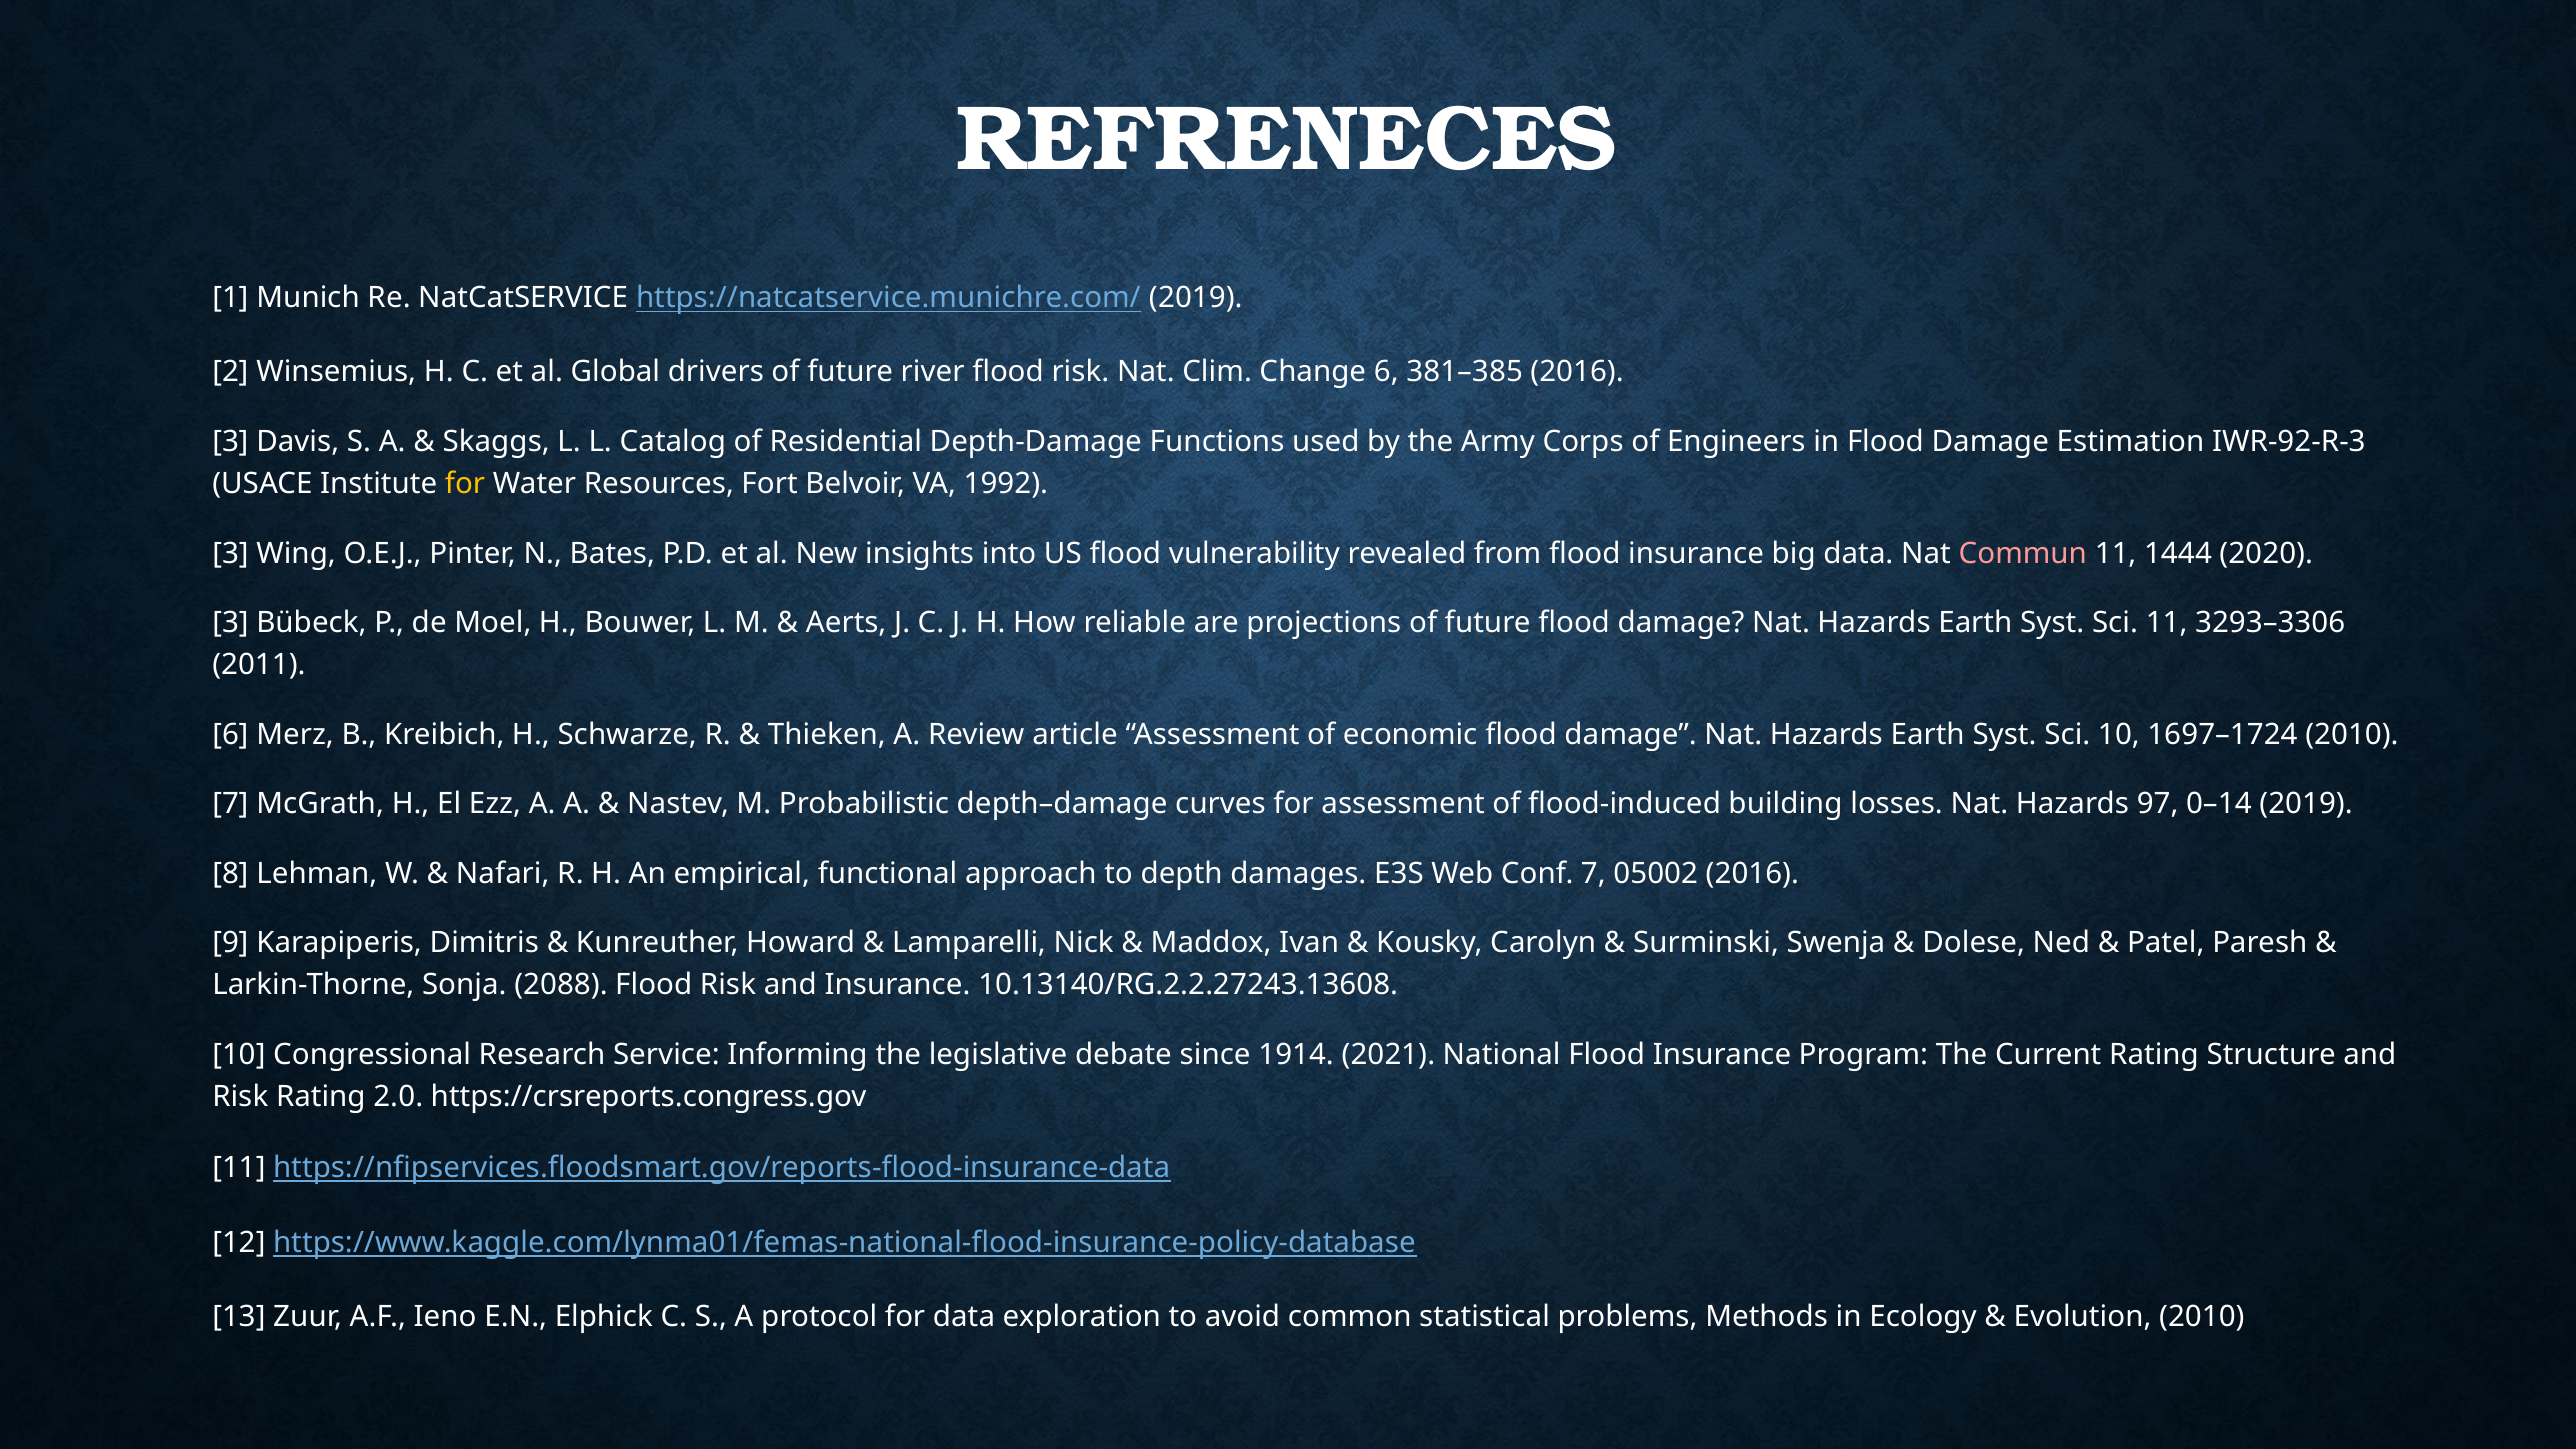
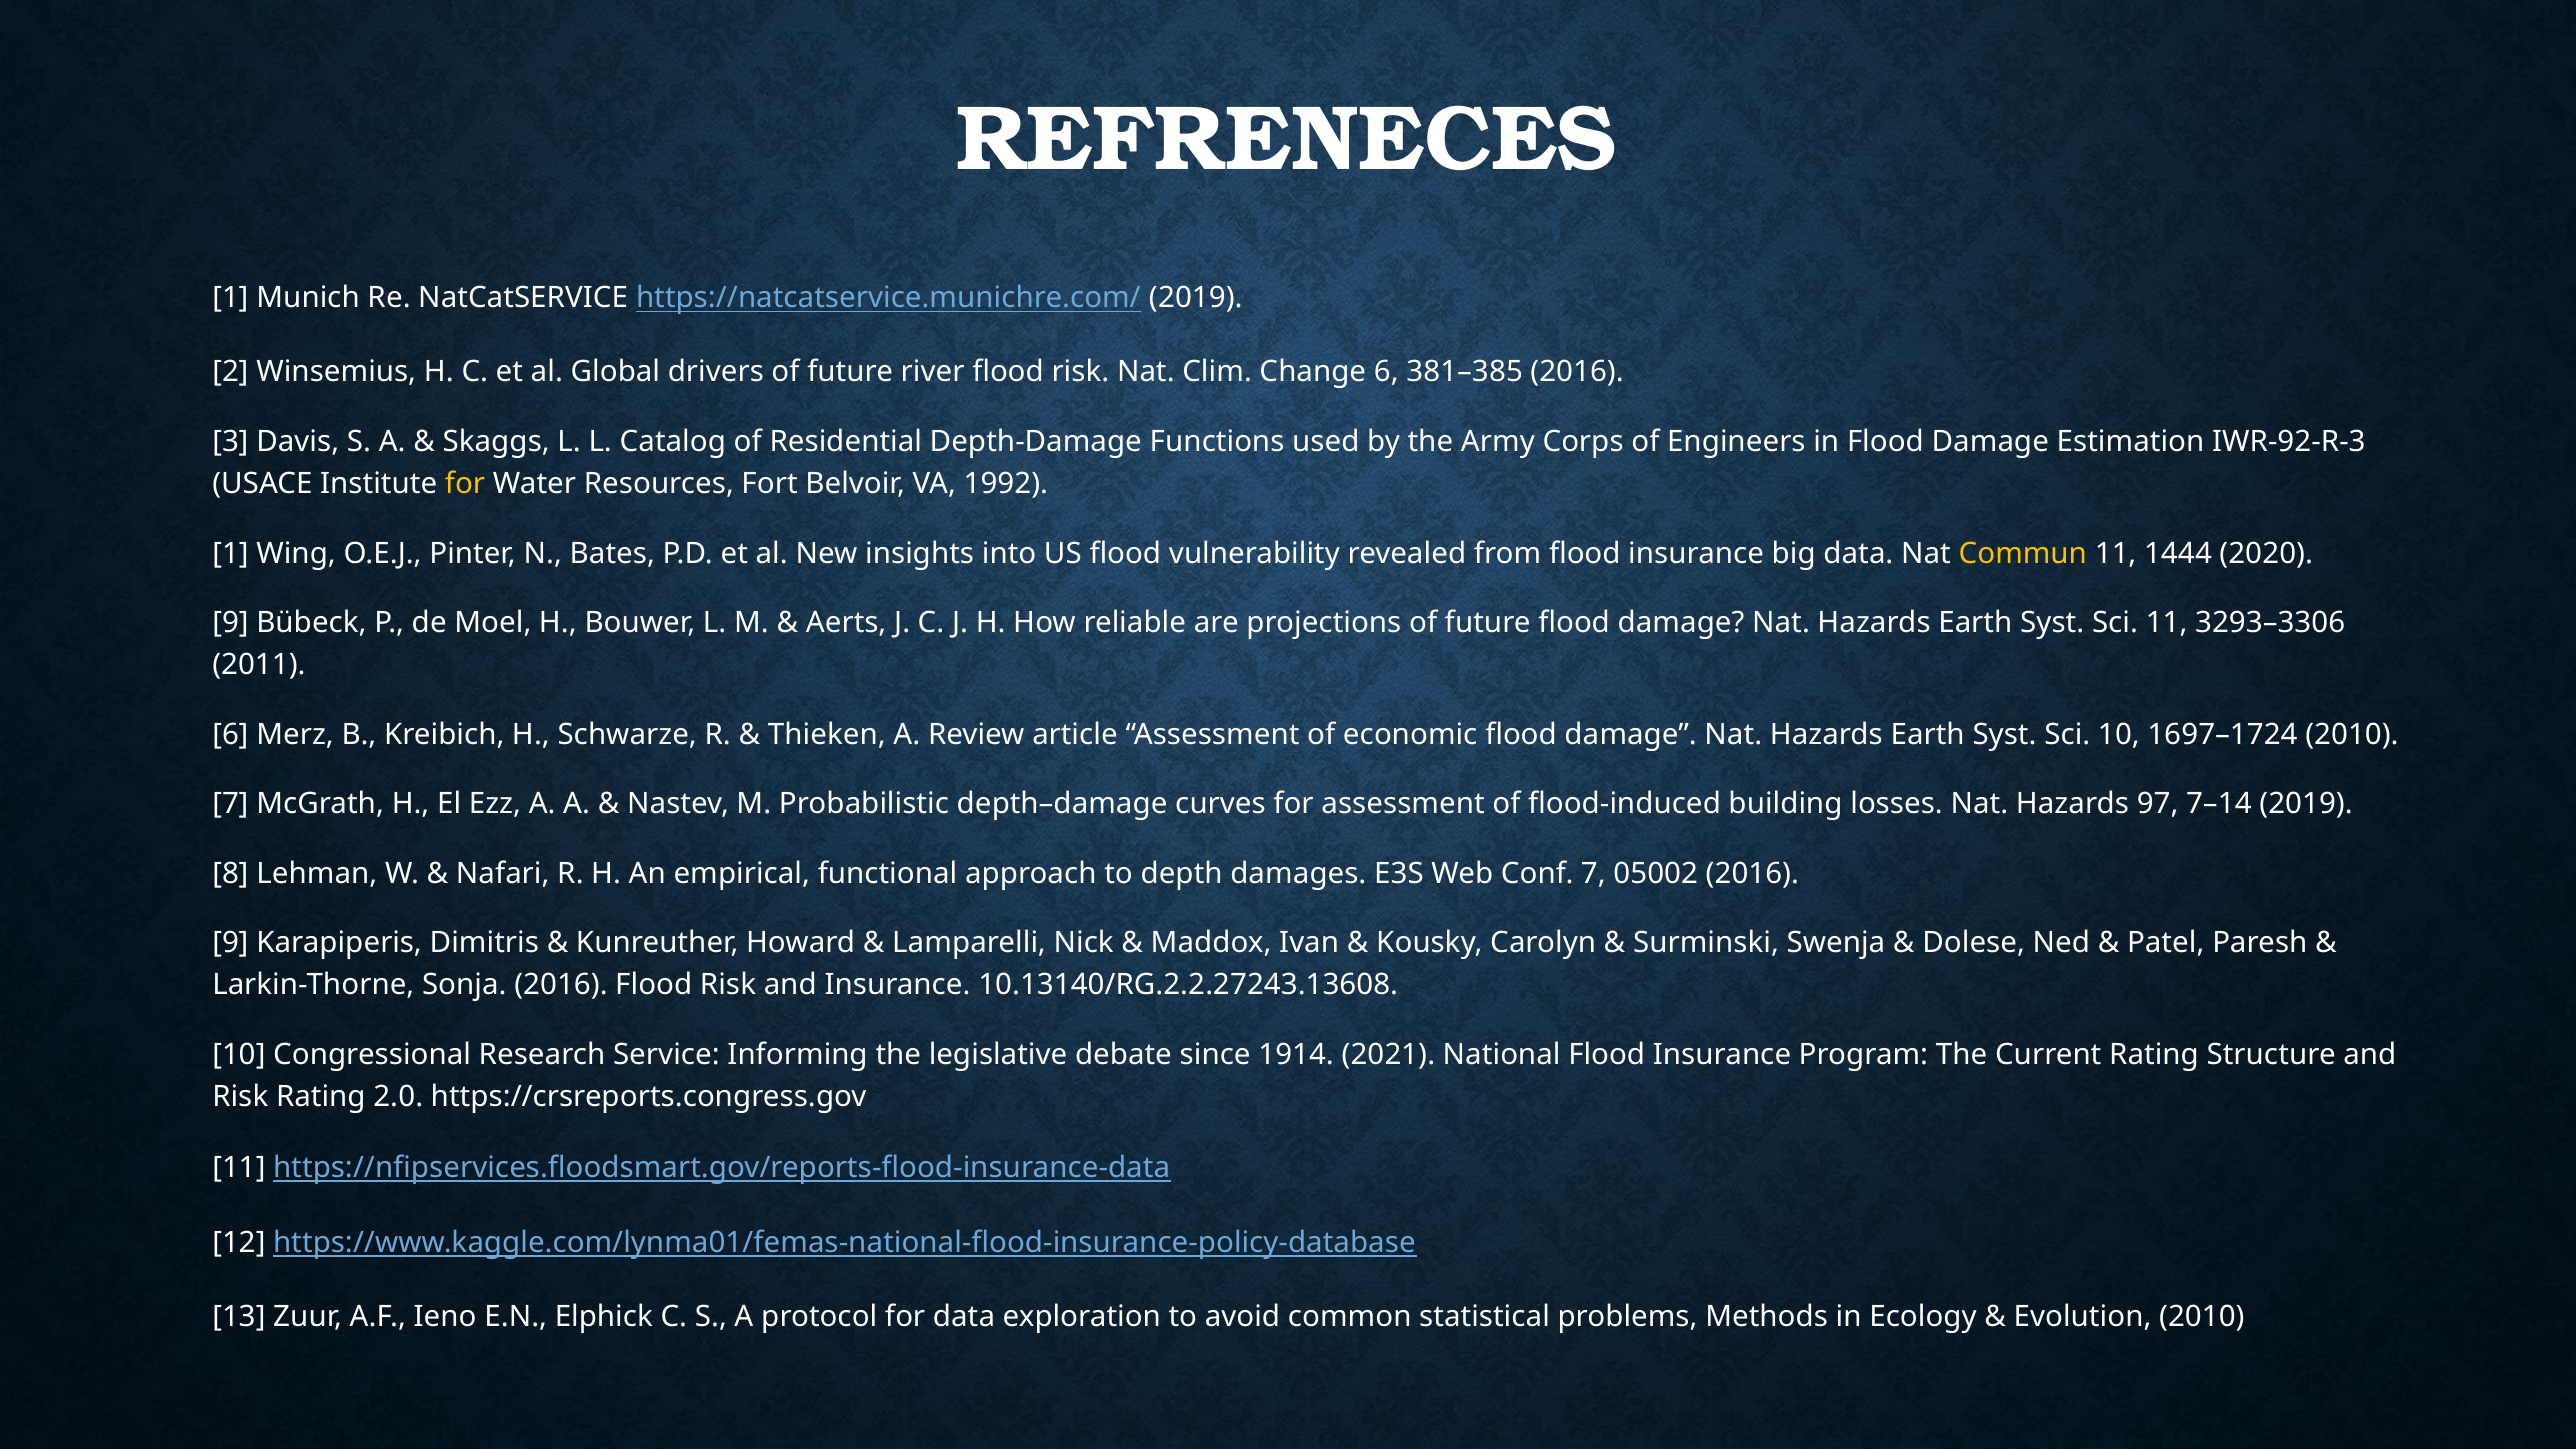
3 at (230, 553): 3 -> 1
Commun colour: pink -> yellow
3 at (230, 623): 3 -> 9
0–14: 0–14 -> 7–14
Sonja 2088: 2088 -> 2016
